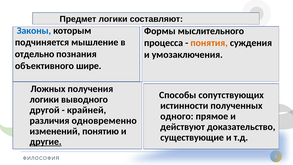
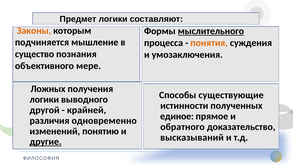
Законы colour: blue -> orange
мыслительного underline: none -> present
отдельно: отдельно -> существо
шире: шире -> мере
сопутствующих: сопутствующих -> существующие
одного: одного -> единое
действуют: действуют -> обратного
существующие: существующие -> высказываний
